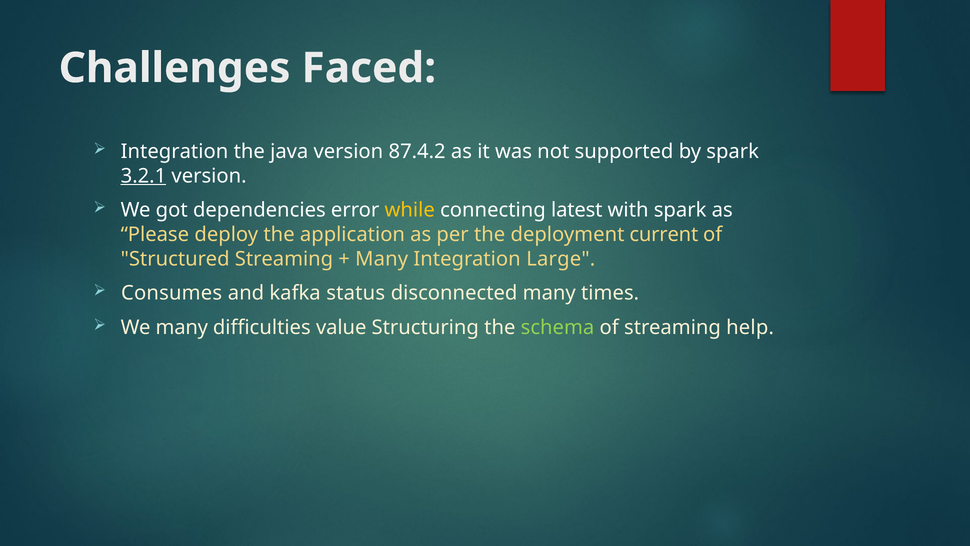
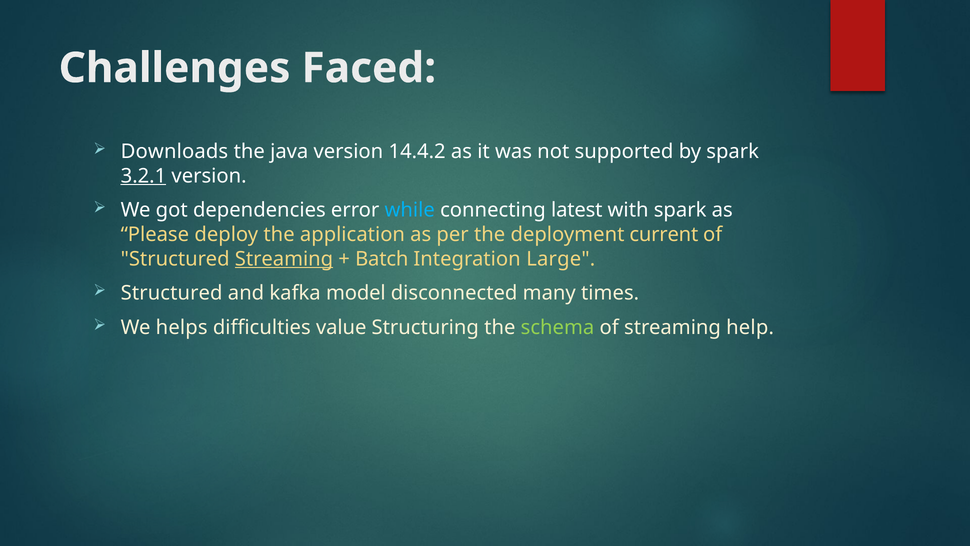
Integration at (174, 152): Integration -> Downloads
87.4.2: 87.4.2 -> 14.4.2
while colour: yellow -> light blue
Streaming at (284, 259) underline: none -> present
Many at (382, 259): Many -> Batch
Consumes at (172, 293): Consumes -> Structured
status: status -> model
We many: many -> helps
